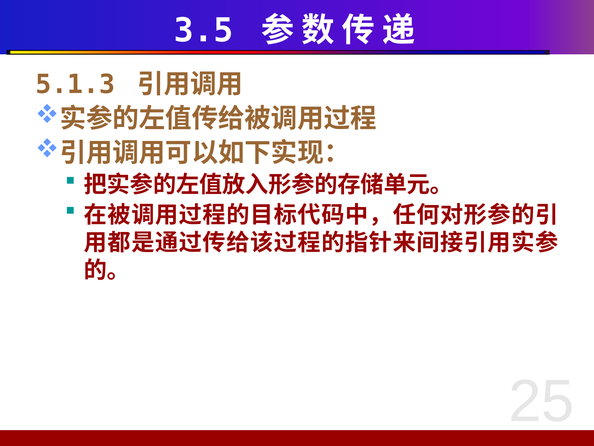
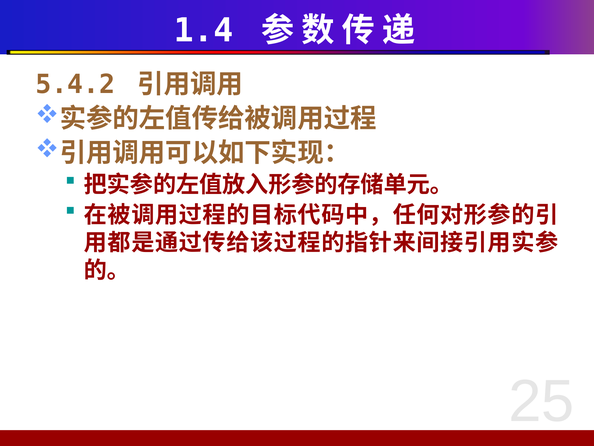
3.5: 3.5 -> 1.4
5.1.3: 5.1.3 -> 5.4.2
